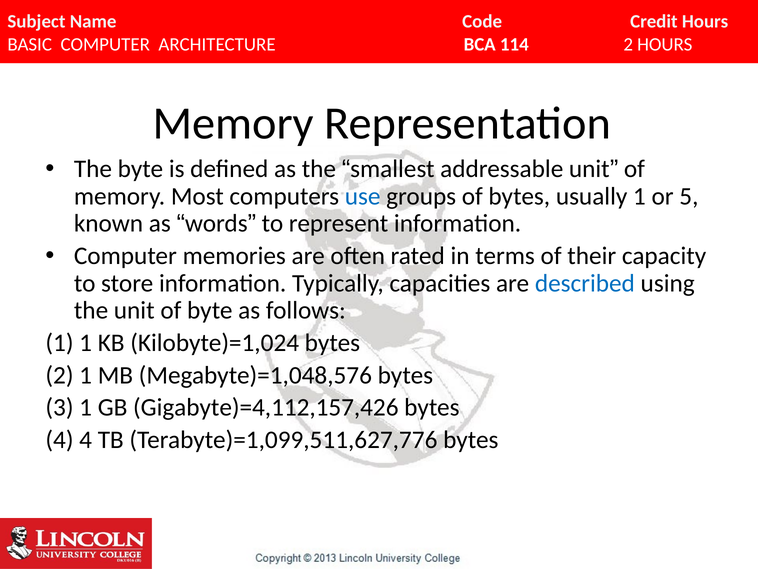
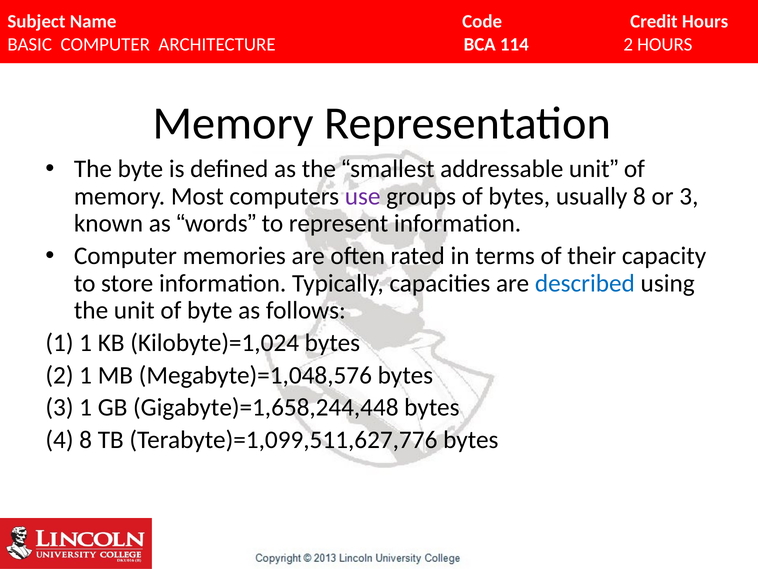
use colour: blue -> purple
usually 1: 1 -> 8
or 5: 5 -> 3
Gigabyte)=4,112,157,426: Gigabyte)=4,112,157,426 -> Gigabyte)=1,658,244,448
4 4: 4 -> 8
